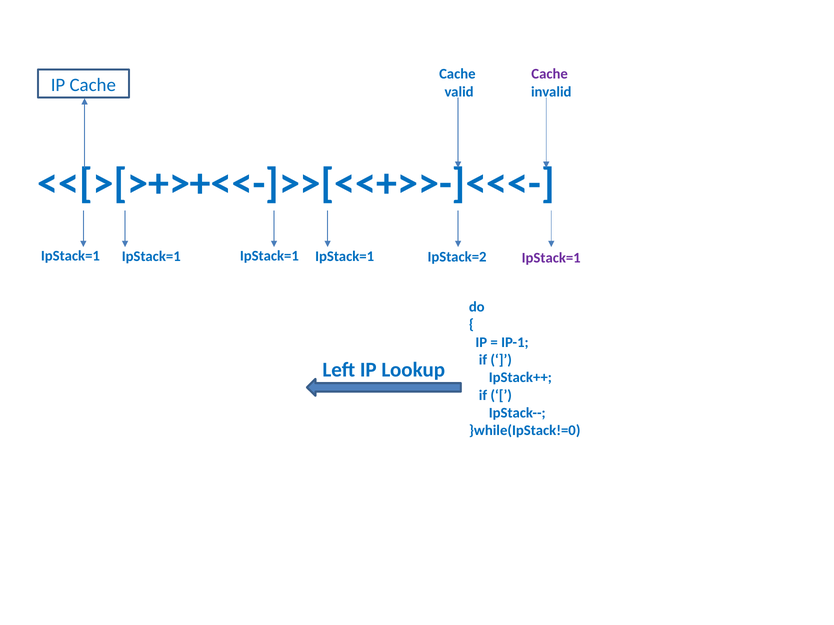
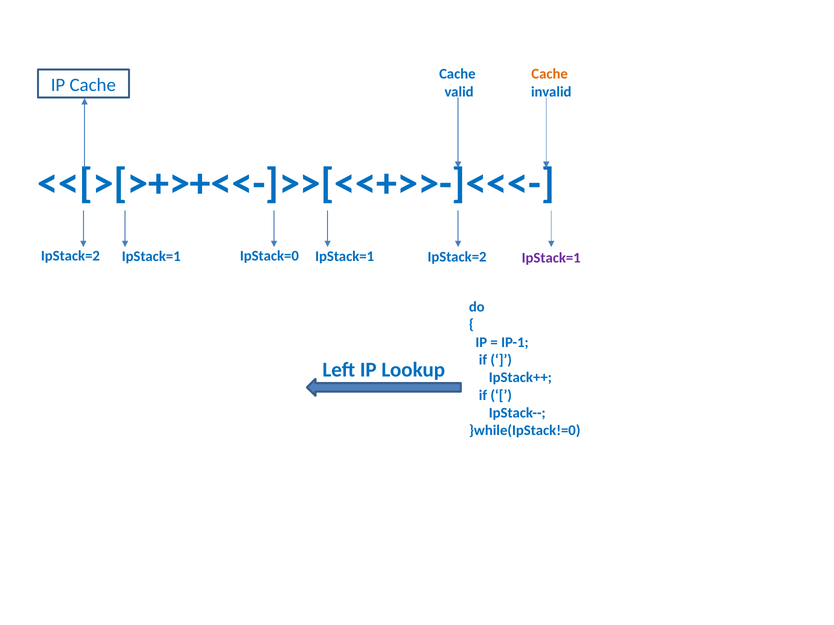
Cache at (550, 74) colour: purple -> orange
IpStack=1 at (70, 256): IpStack=1 -> IpStack=2
IpStack=1 at (269, 256): IpStack=1 -> IpStack=0
